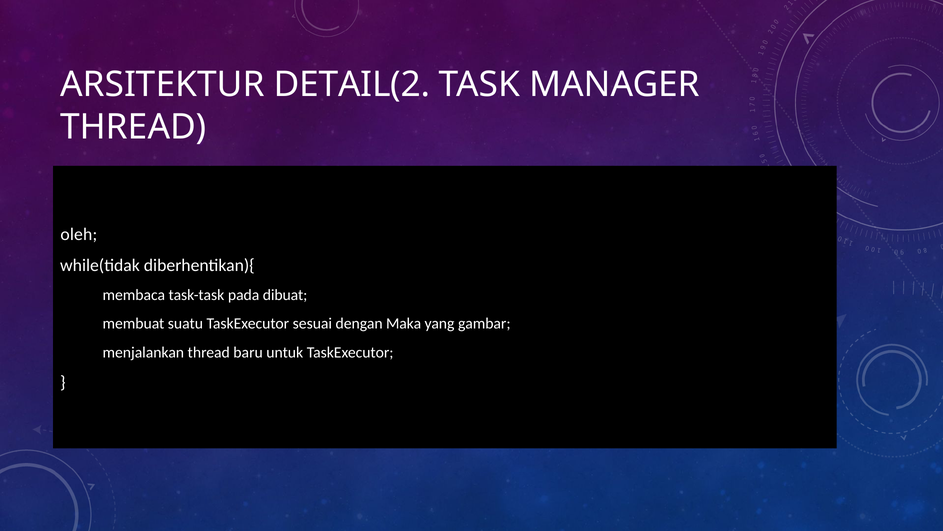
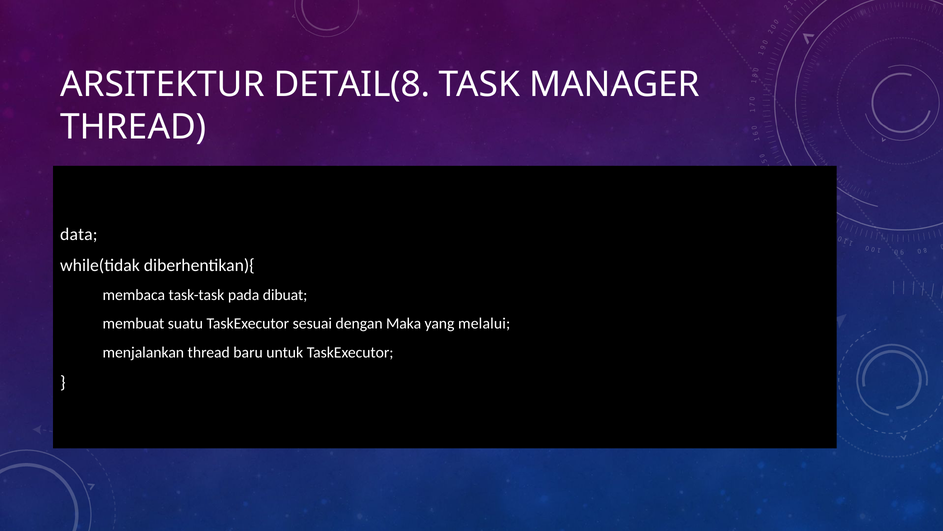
DETAIL(2: DETAIL(2 -> DETAIL(8
oleh: oleh -> data
gambar: gambar -> melalui
